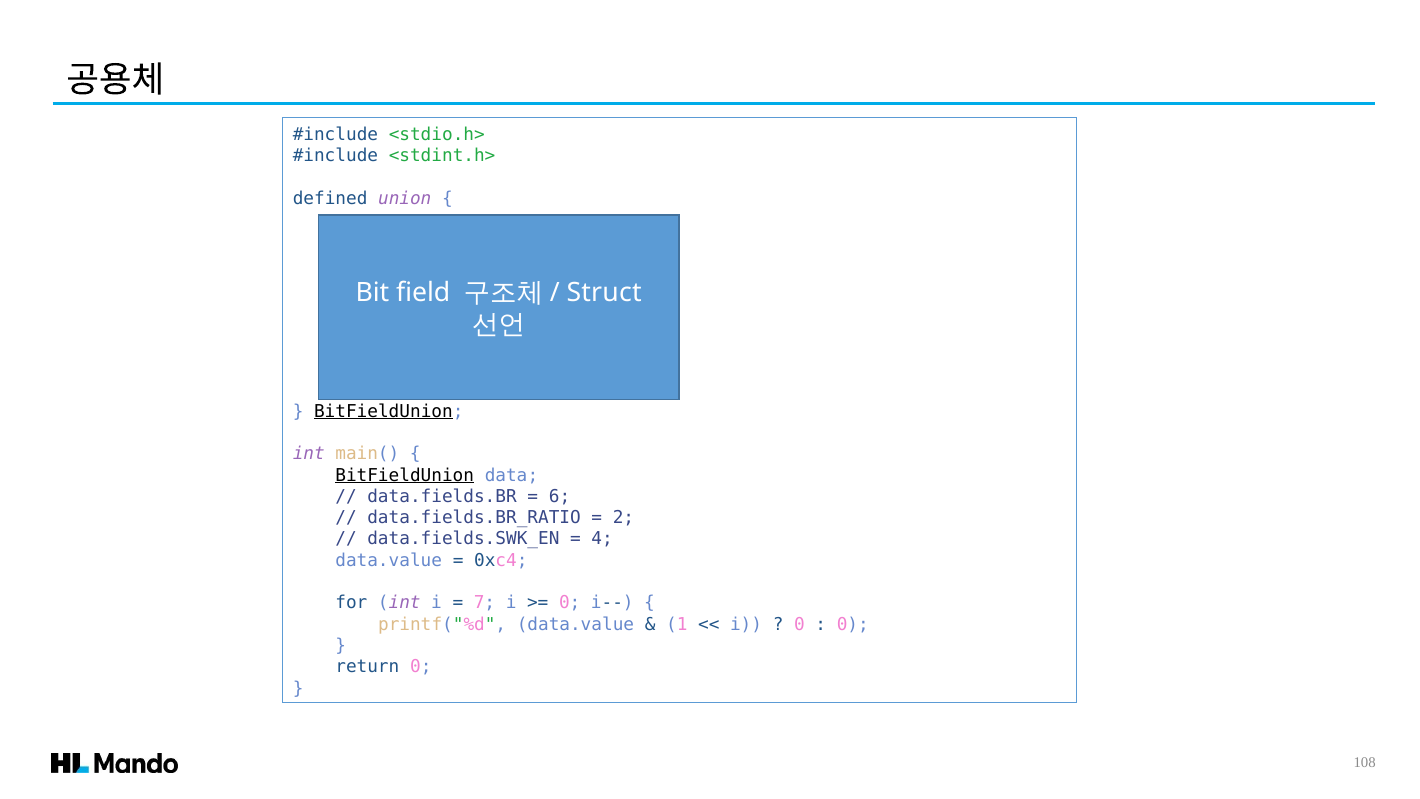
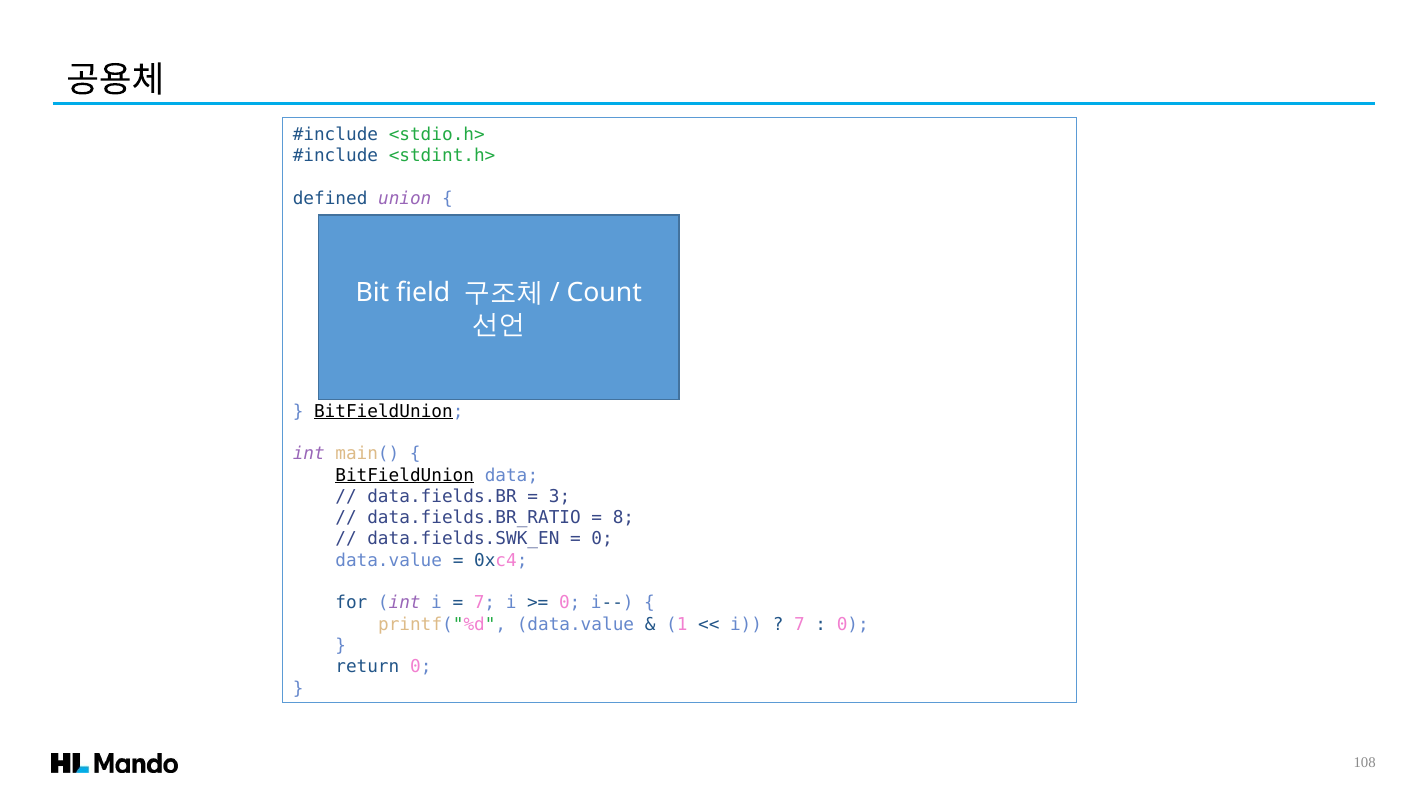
Struct: Struct -> Count
6: 6 -> 3
2: 2 -> 8
4 at (602, 539): 4 -> 0
0 at (800, 624): 0 -> 7
